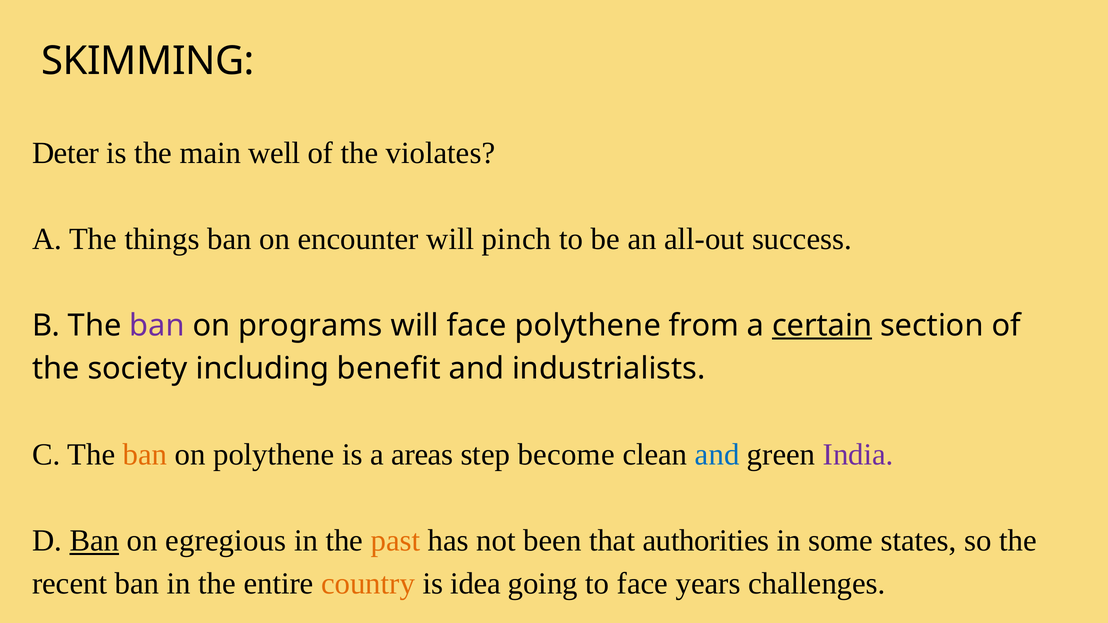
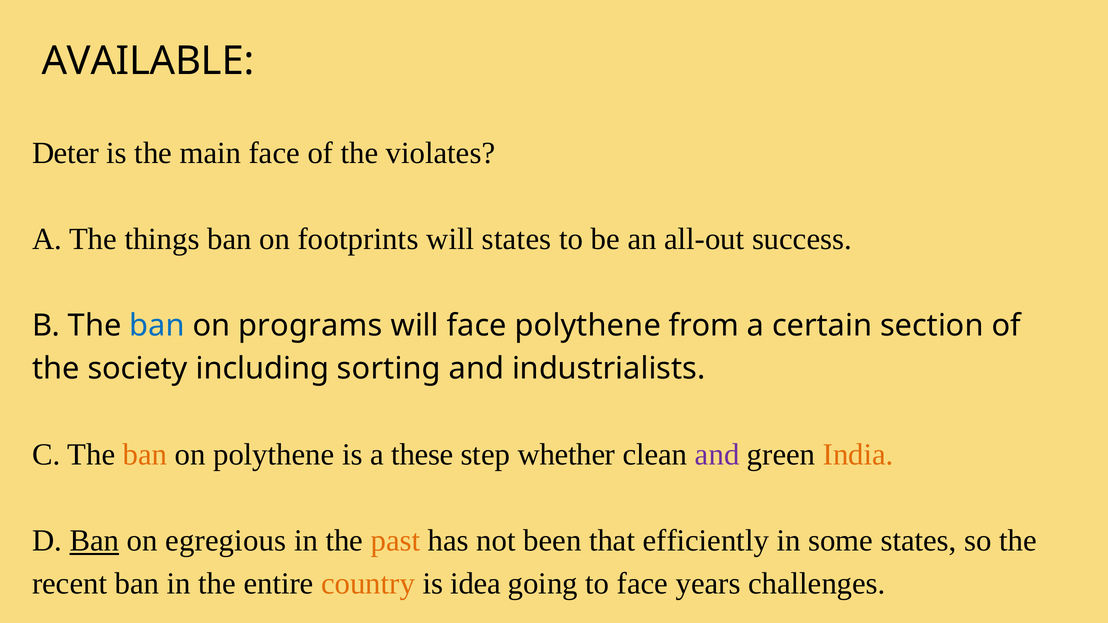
SKIMMING: SKIMMING -> AVAILABLE
main well: well -> face
encounter: encounter -> footprints
will pinch: pinch -> states
ban at (157, 326) colour: purple -> blue
certain underline: present -> none
benefit: benefit -> sorting
areas: areas -> these
become: become -> whether
and at (717, 455) colour: blue -> purple
India colour: purple -> orange
authorities: authorities -> efficiently
